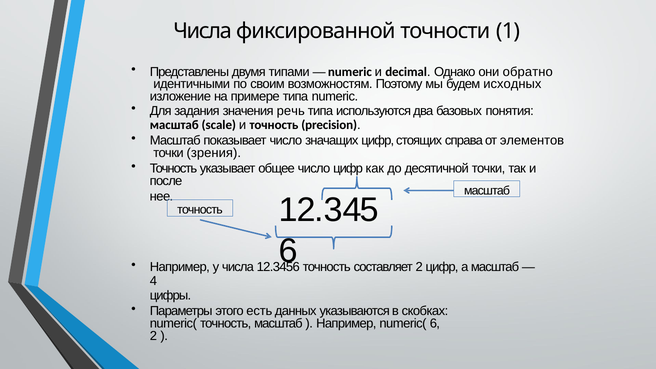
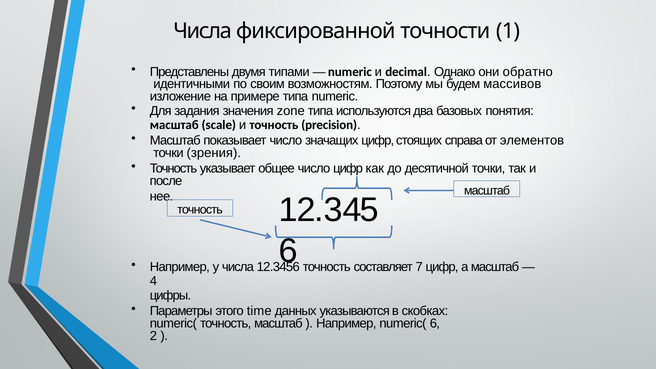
исходных: исходных -> массивов
речь: речь -> zone
составляет 2: 2 -> 7
есть: есть -> time
